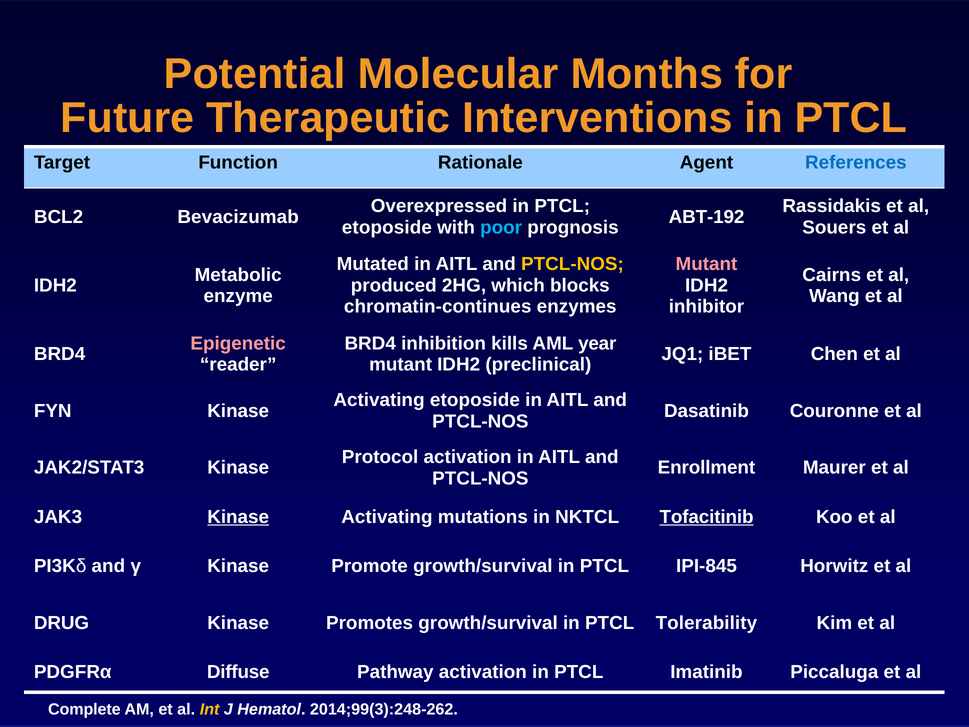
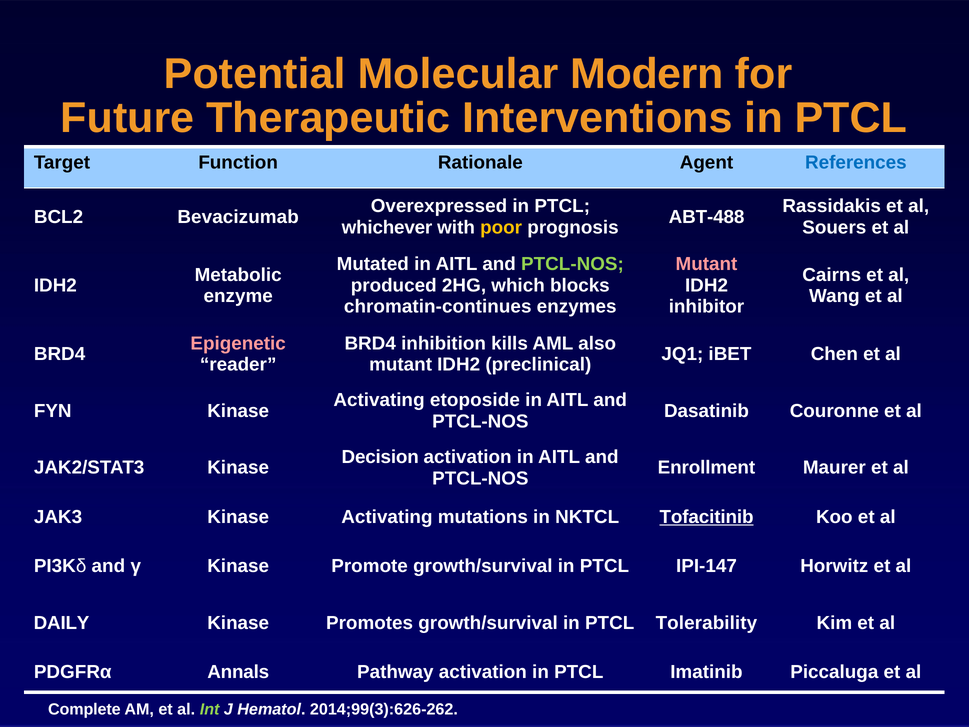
Months: Months -> Modern
ABT-192: ABT-192 -> ABT-488
etoposide at (387, 227): etoposide -> whichever
poor colour: light blue -> yellow
PTCL-NOS at (572, 264) colour: yellow -> light green
year: year -> also
Protocol: Protocol -> Decision
Kinase at (238, 517) underline: present -> none
IPI-845: IPI-845 -> IPI-147
DRUG: DRUG -> DAILY
Diffuse: Diffuse -> Annals
Int colour: yellow -> light green
2014;99(3):248-262: 2014;99(3):248-262 -> 2014;99(3):626-262
